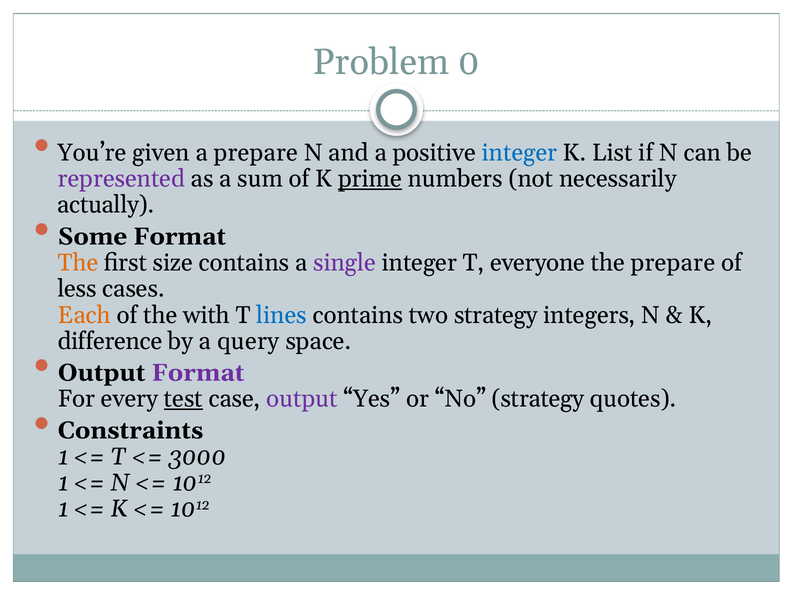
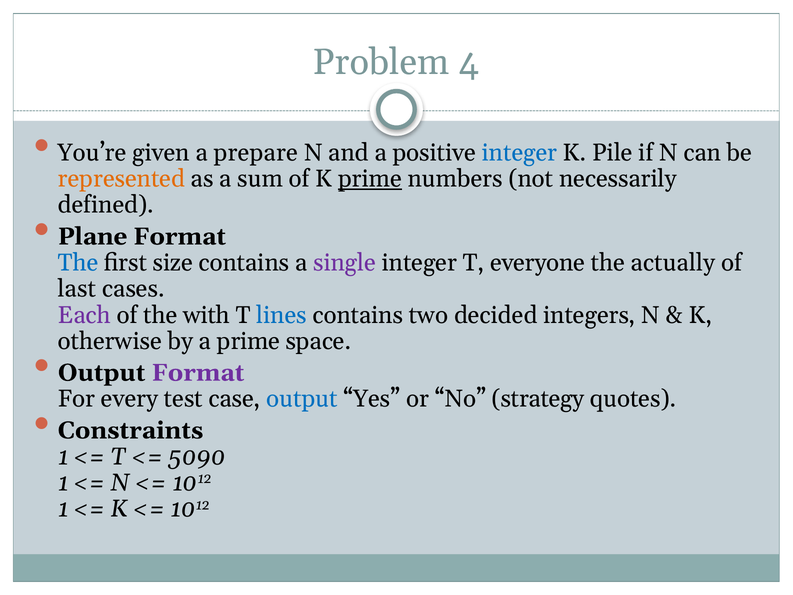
0: 0 -> 4
List: List -> Pile
represented colour: purple -> orange
actually: actually -> defined
Some: Some -> Plane
The at (78, 263) colour: orange -> blue
the prepare: prepare -> actually
less: less -> last
Each colour: orange -> purple
two strategy: strategy -> decided
difference: difference -> otherwise
a query: query -> prime
test underline: present -> none
output at (302, 399) colour: purple -> blue
3000: 3000 -> 5090
